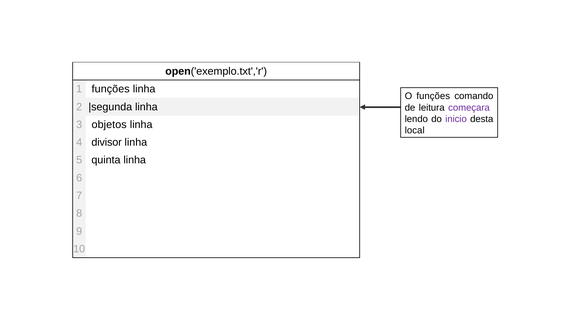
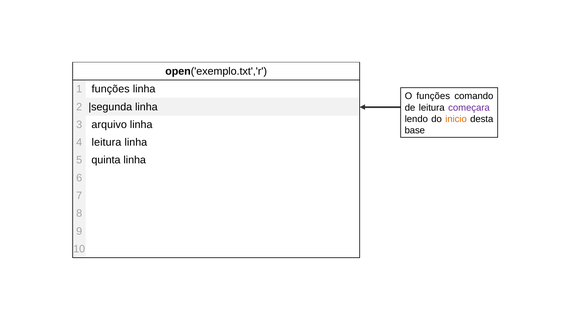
inicio colour: purple -> orange
objetos: objetos -> arquivo
local: local -> base
4 divisor: divisor -> leitura
